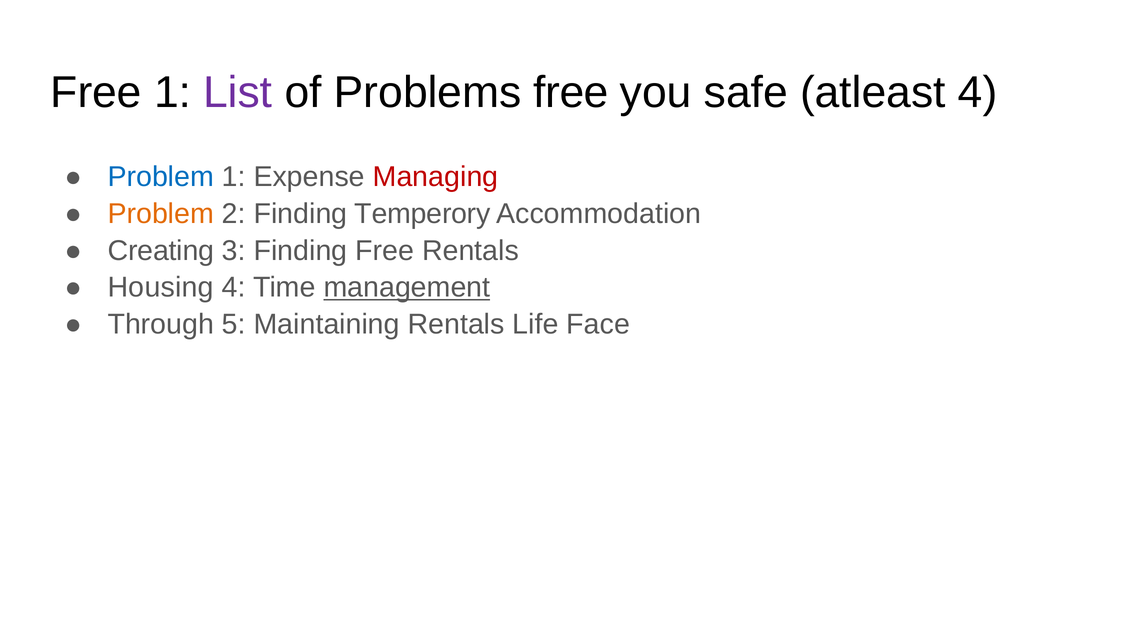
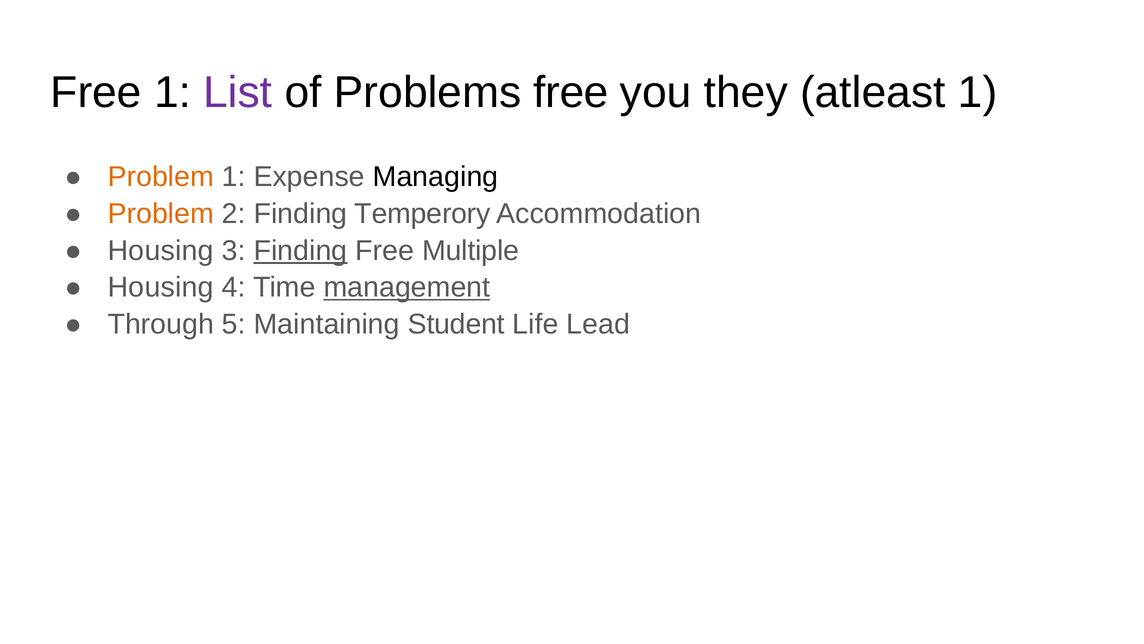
safe: safe -> they
atleast 4: 4 -> 1
Problem at (161, 177) colour: blue -> orange
Managing colour: red -> black
Creating at (161, 250): Creating -> Housing
Finding at (300, 250) underline: none -> present
Free Rentals: Rentals -> Multiple
Maintaining Rentals: Rentals -> Student
Face: Face -> Lead
